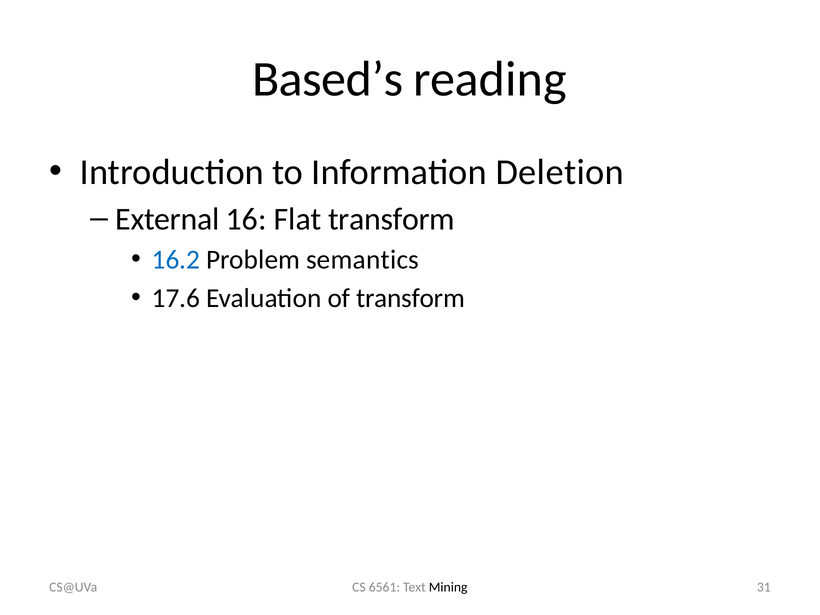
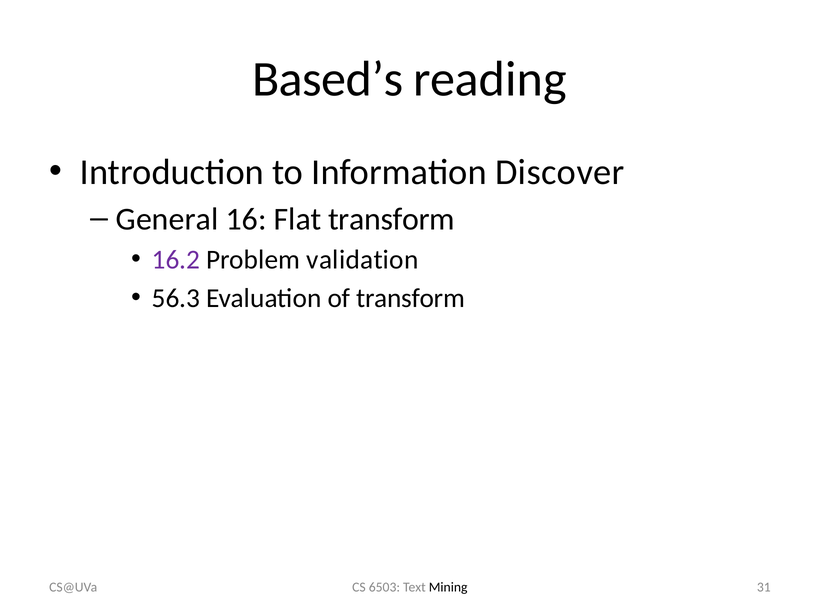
Deletion: Deletion -> Discover
External: External -> General
16.2 colour: blue -> purple
semantics: semantics -> validation
17.6: 17.6 -> 56.3
6561: 6561 -> 6503
